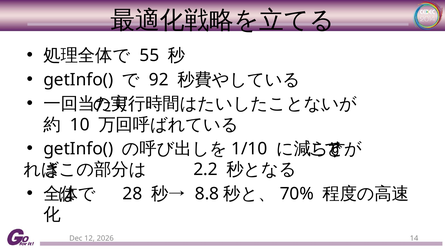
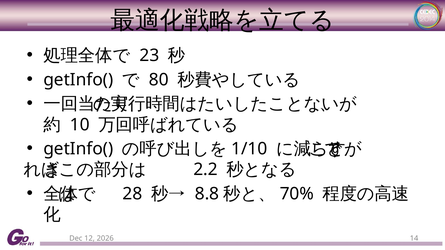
55: 55 -> 23
92: 92 -> 80
